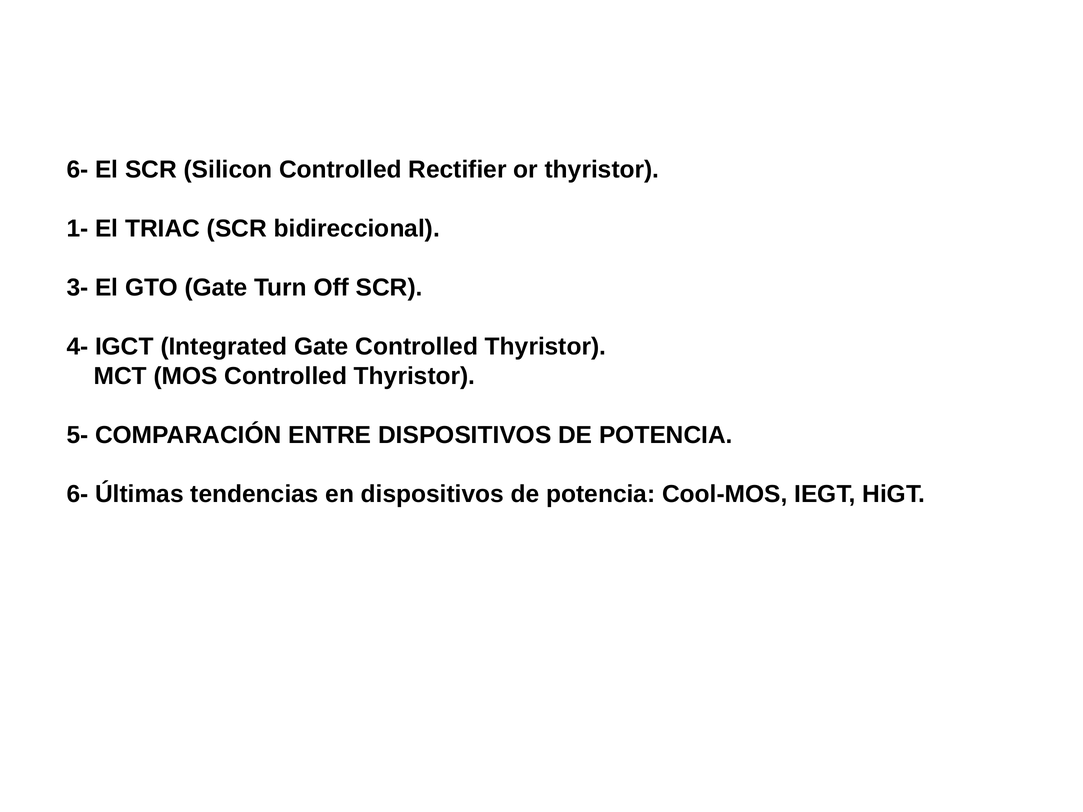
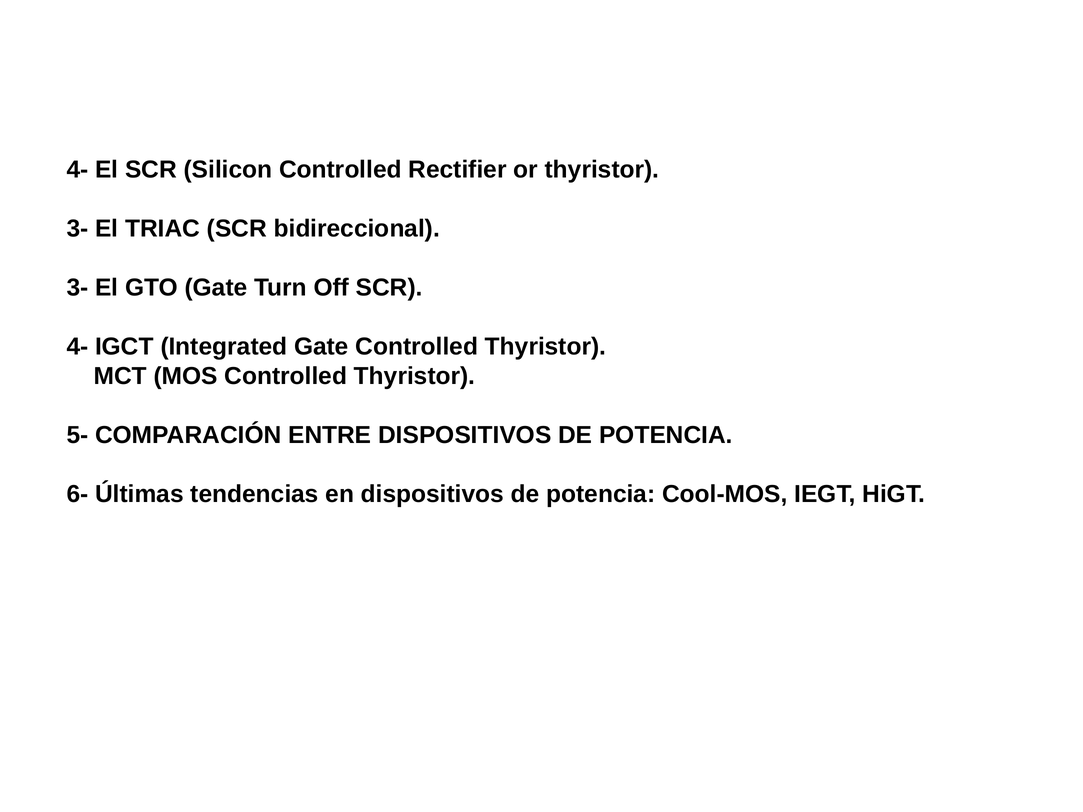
6- at (77, 170): 6- -> 4-
1- at (77, 229): 1- -> 3-
